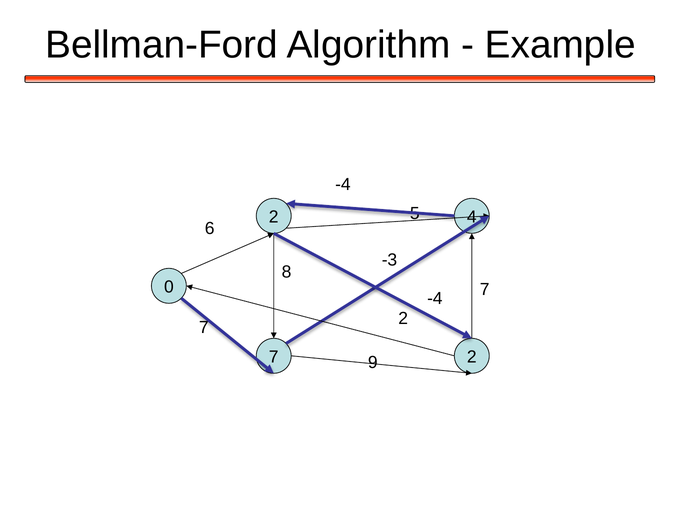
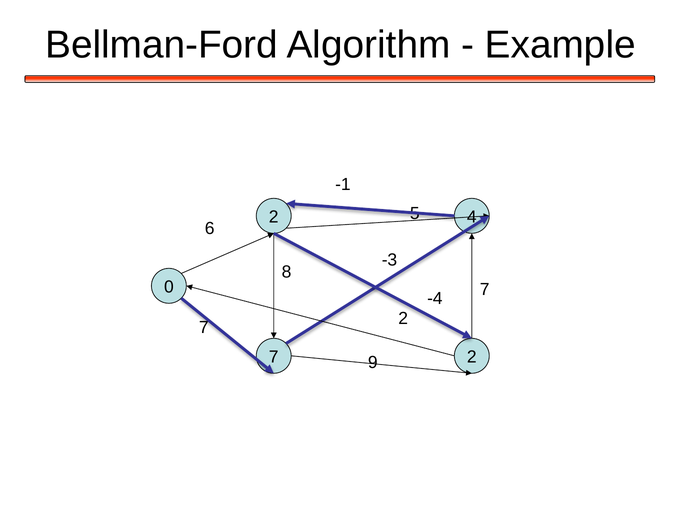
-4 at (343, 184): -4 -> -1
